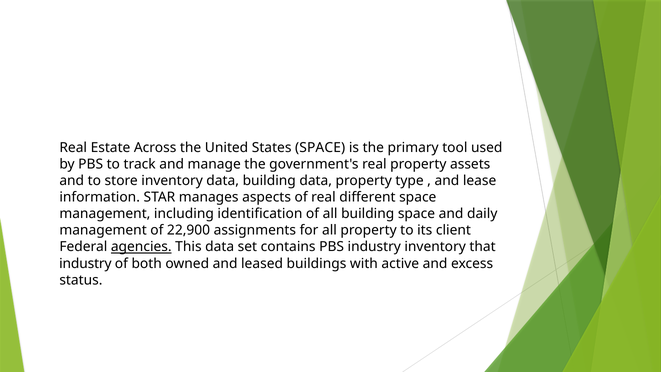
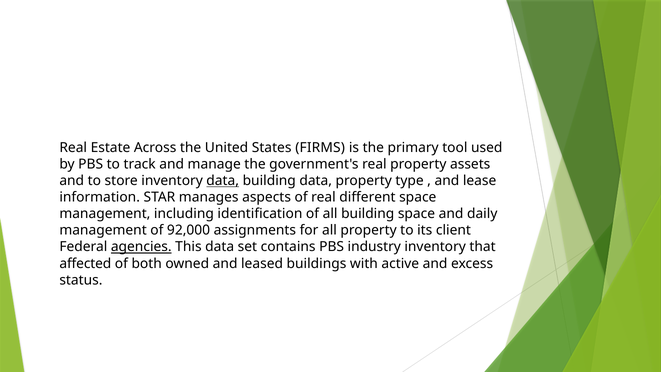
States SPACE: SPACE -> FIRMS
data at (223, 181) underline: none -> present
22,900: 22,900 -> 92,000
industry at (85, 263): industry -> affected
